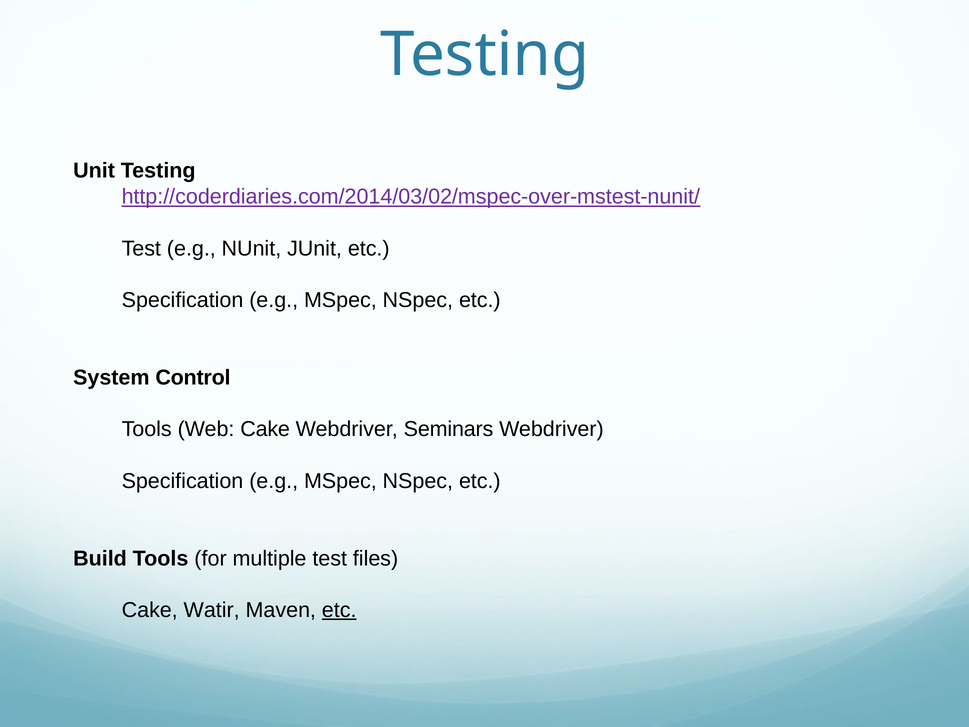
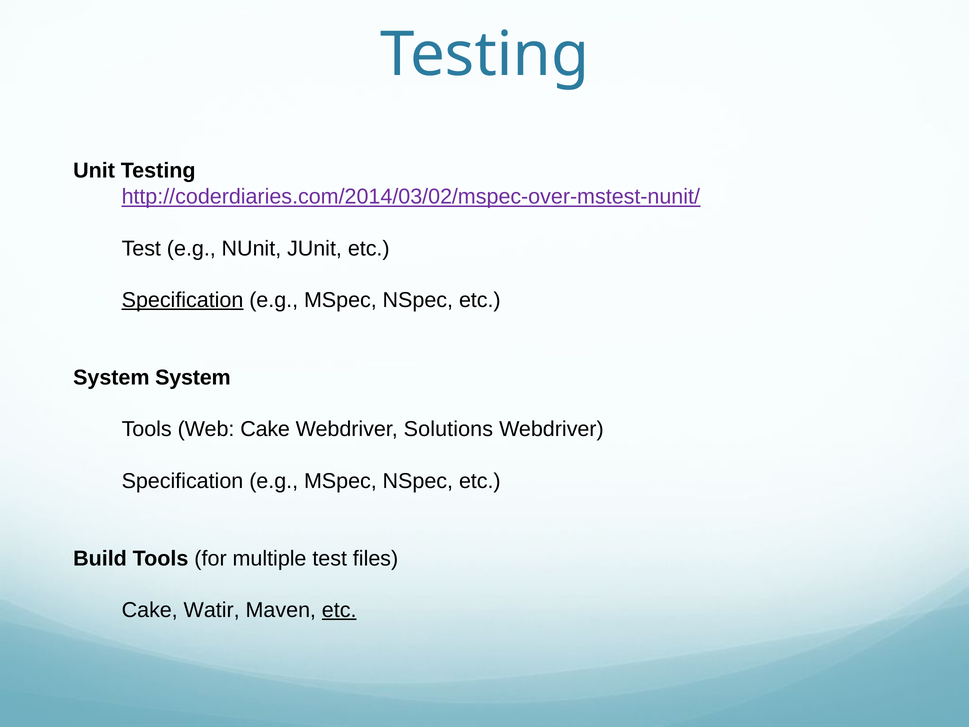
Specification at (183, 300) underline: none -> present
System Control: Control -> System
Seminars: Seminars -> Solutions
